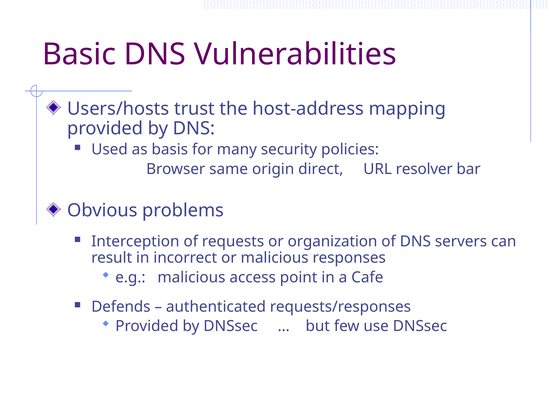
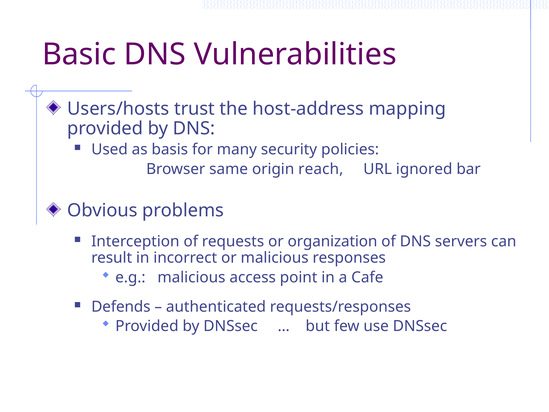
direct: direct -> reach
resolver: resolver -> ignored
